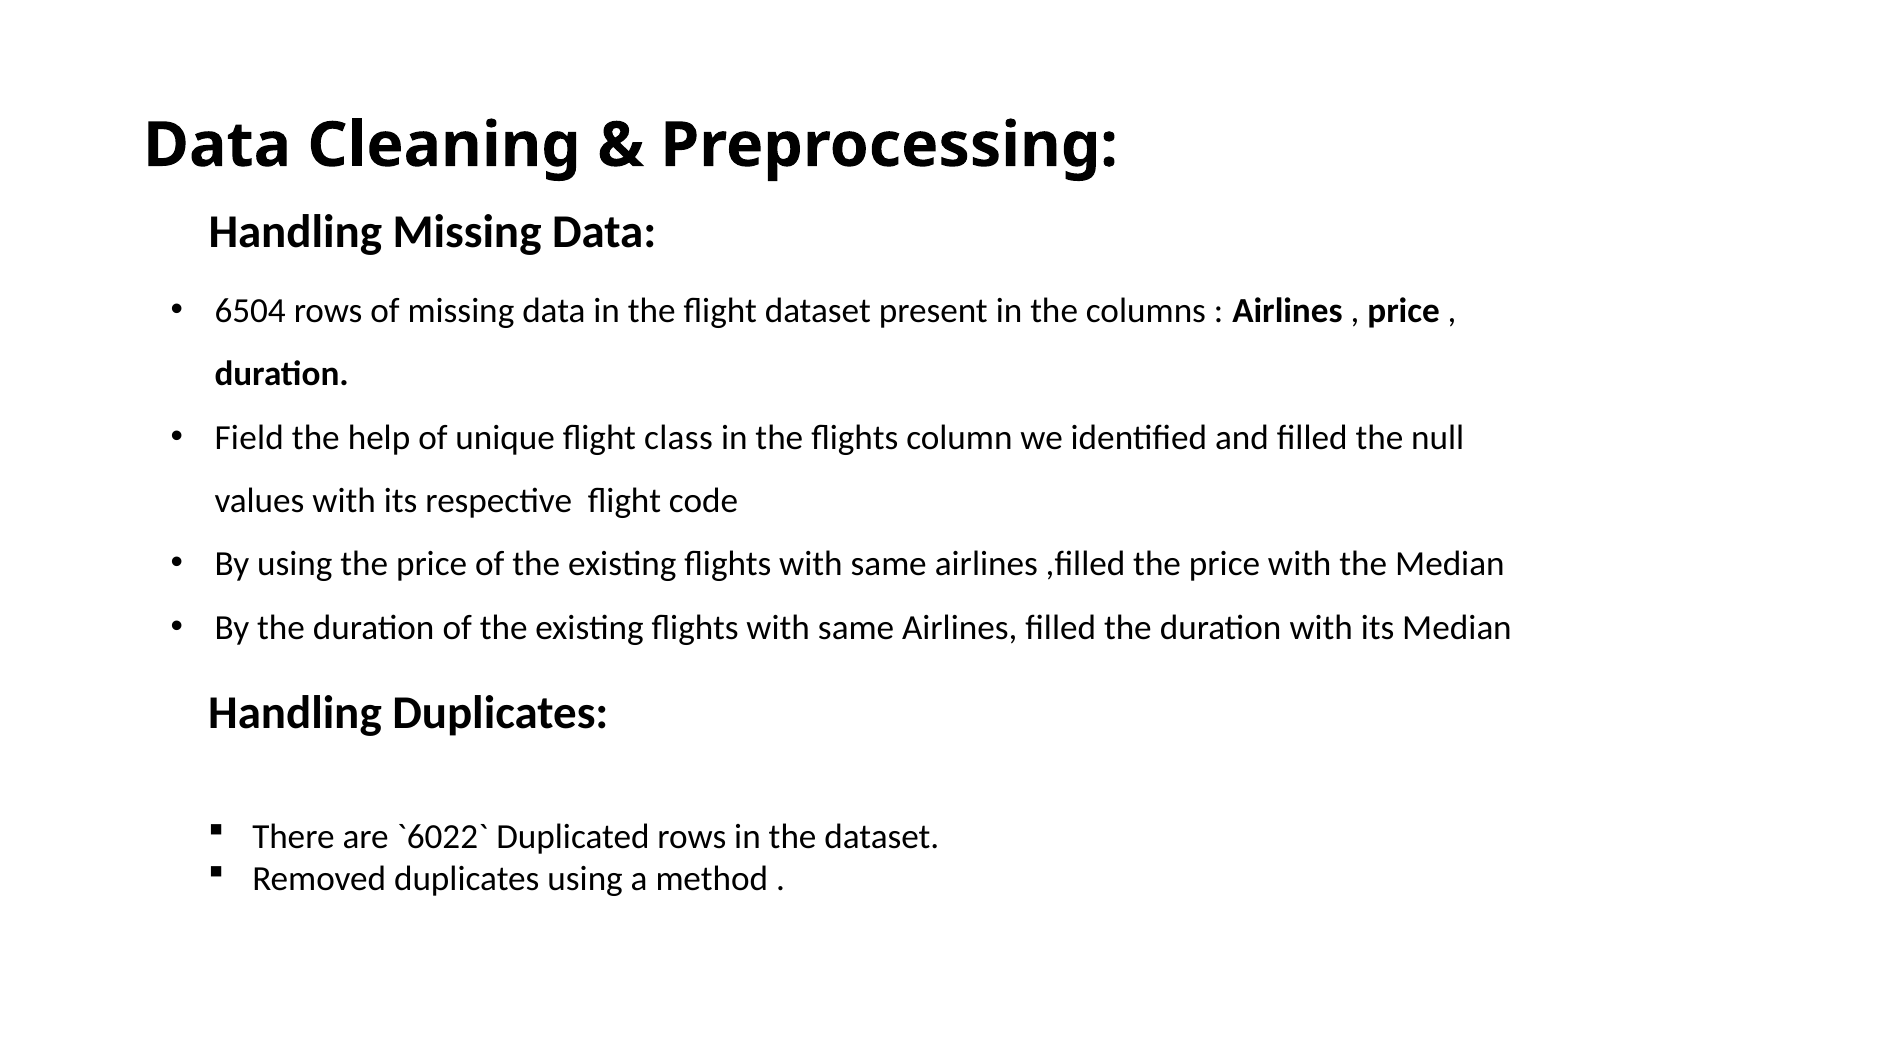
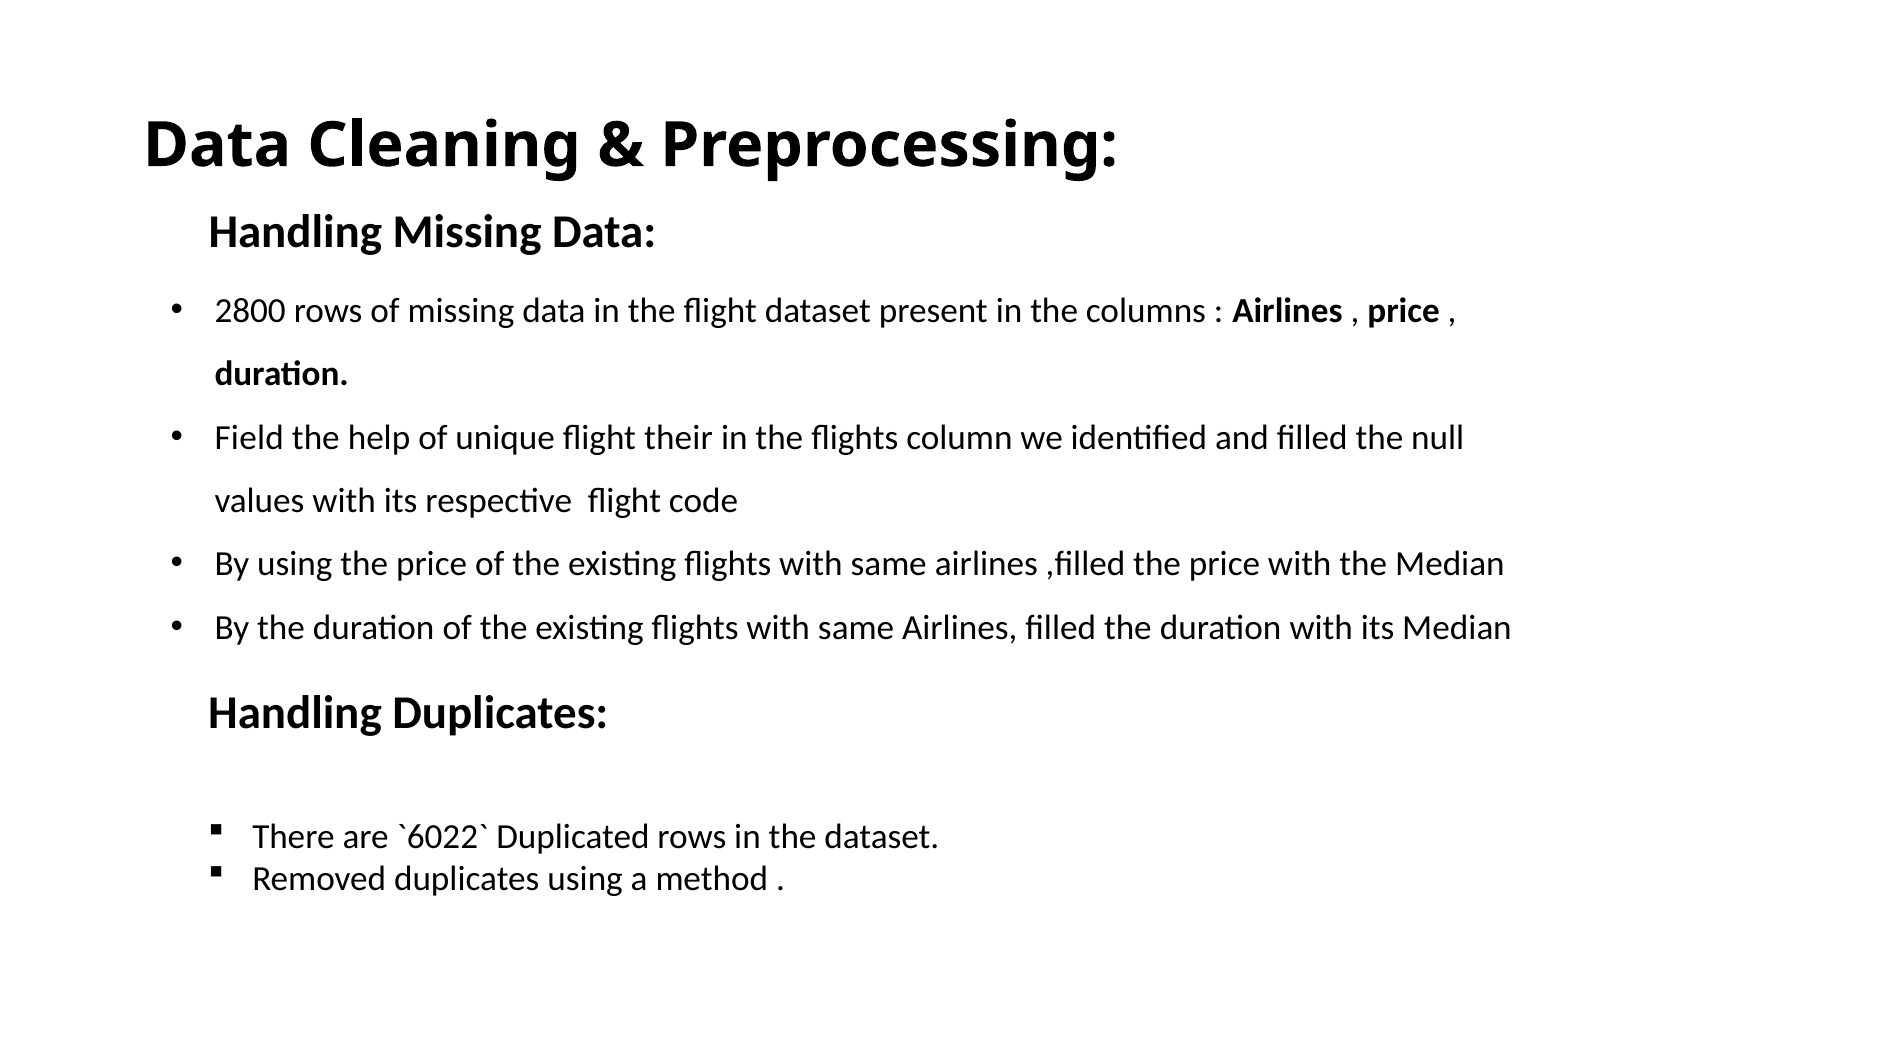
6504: 6504 -> 2800
class: class -> their
